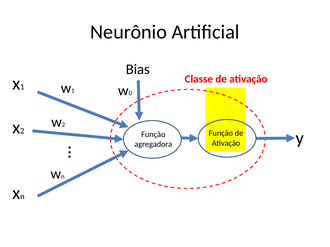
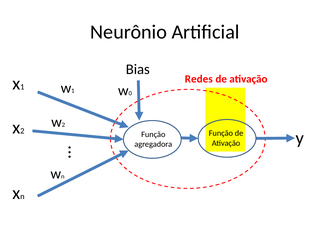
Classe: Classe -> Redes
